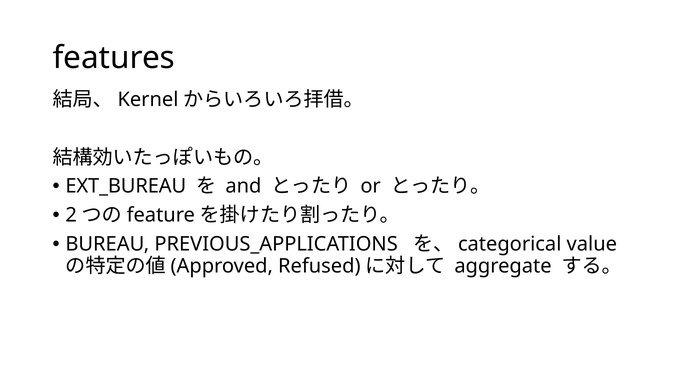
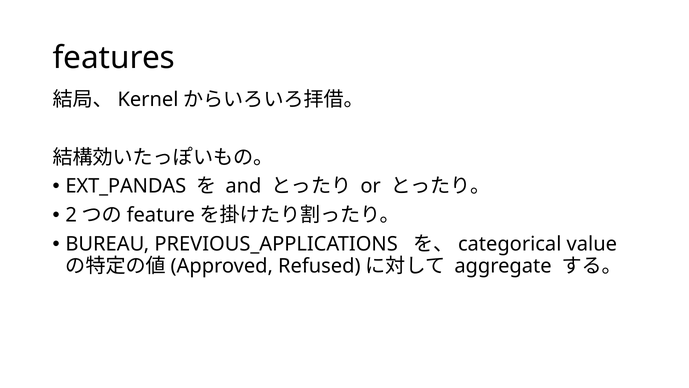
EXT_BUREAU: EXT_BUREAU -> EXT_PANDAS
